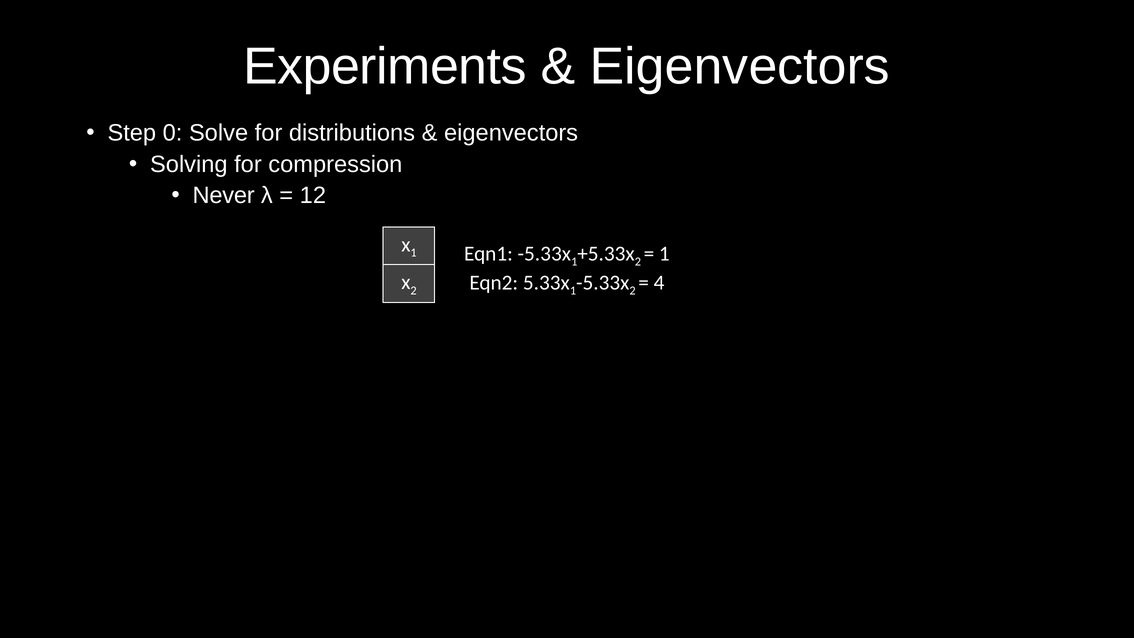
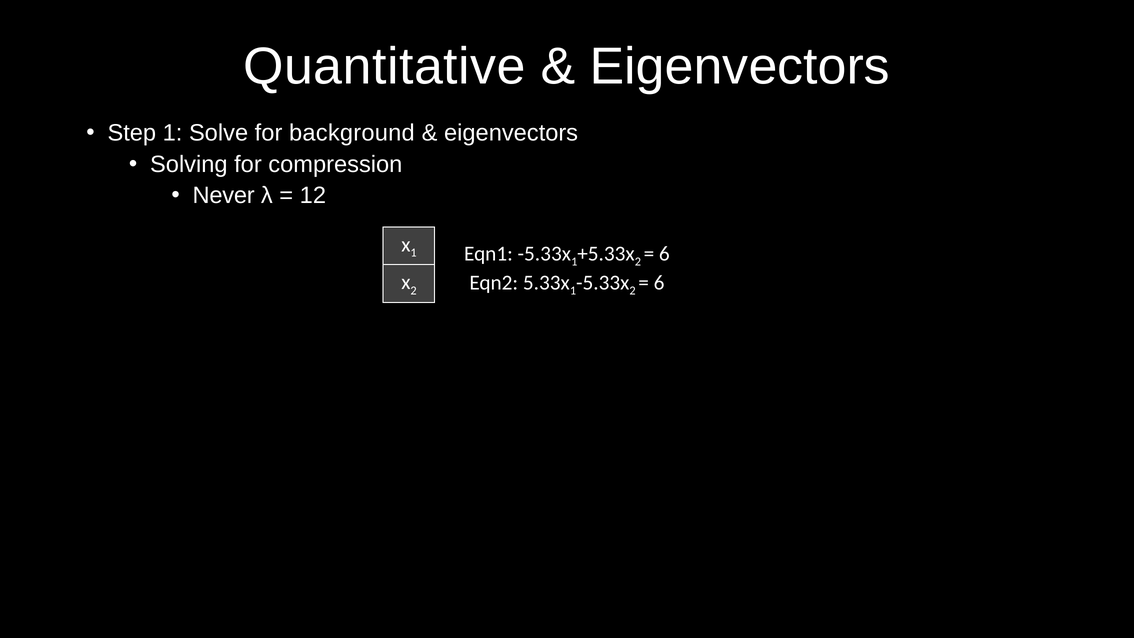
Experiments: Experiments -> Quantitative
Step 0: 0 -> 1
distributions: distributions -> background
1 at (664, 253): 1 -> 6
4 at (659, 282): 4 -> 6
